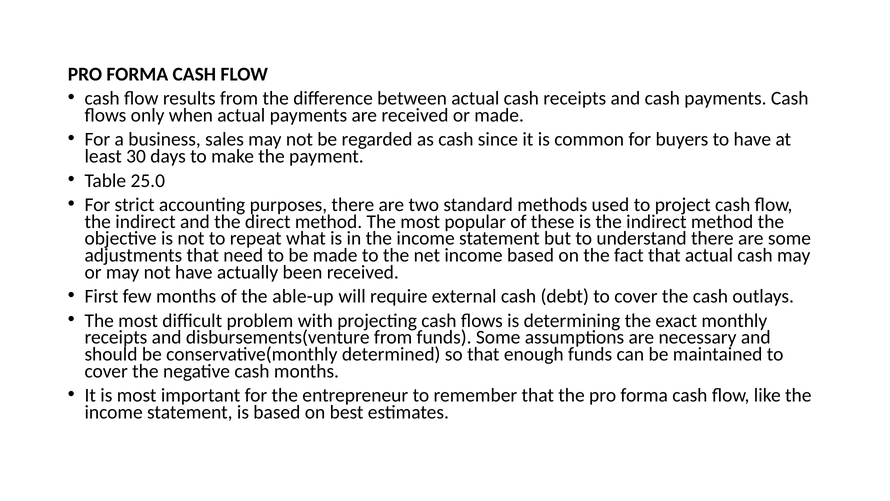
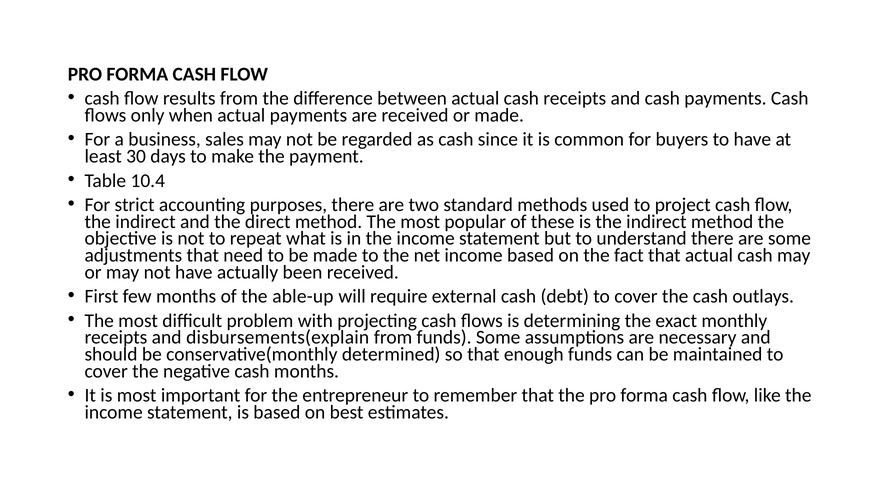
25.0: 25.0 -> 10.4
disbursements(venture: disbursements(venture -> disbursements(explain
